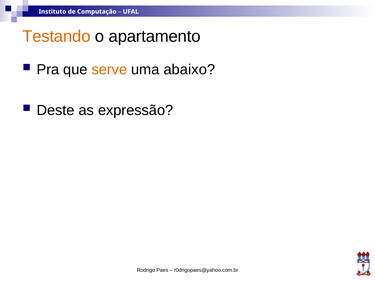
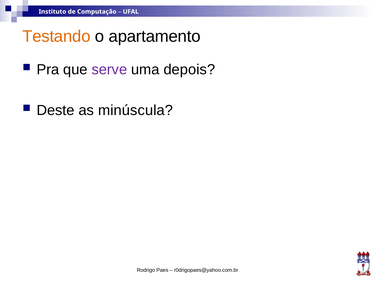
serve colour: orange -> purple
abaixo: abaixo -> depois
expressão: expressão -> minúscula
